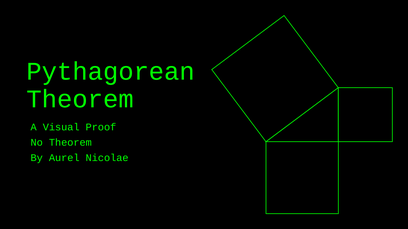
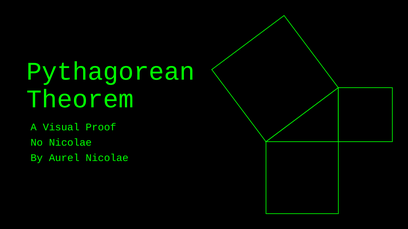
No Theorem: Theorem -> Nicolae
